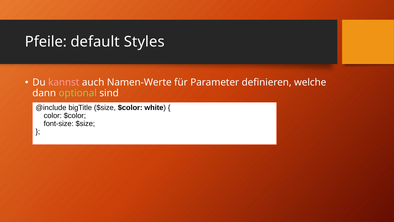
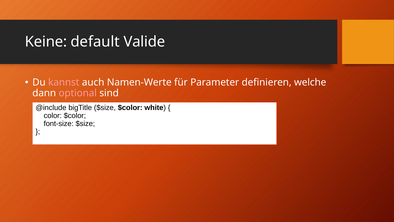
Pfeile: Pfeile -> Keine
Styles: Styles -> Valide
optional colour: light green -> pink
